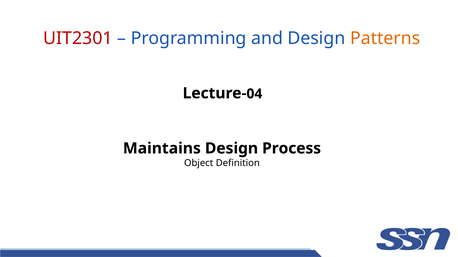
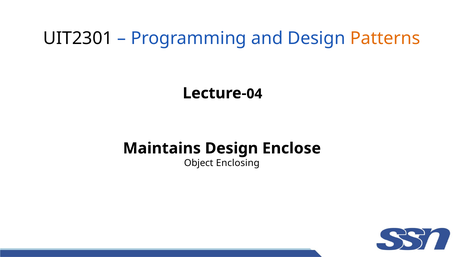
UIT2301 colour: red -> black
Process: Process -> Enclose
Definition: Definition -> Enclosing
